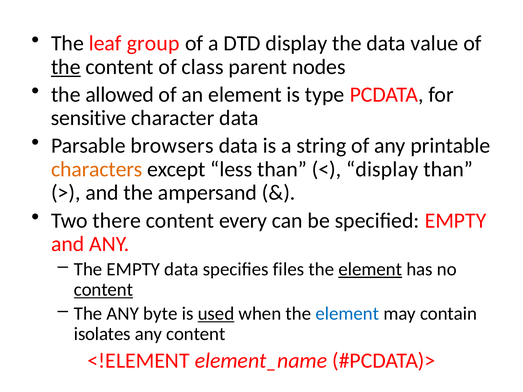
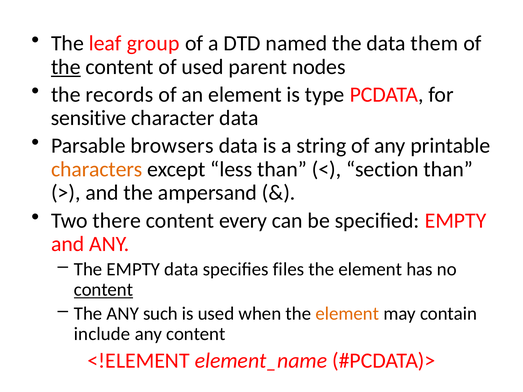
DTD display: display -> named
value: value -> them
of class: class -> used
allowed: allowed -> records
display at (382, 169): display -> section
element at (370, 269) underline: present -> none
byte: byte -> such
used at (216, 314) underline: present -> none
element at (347, 314) colour: blue -> orange
isolates: isolates -> include
